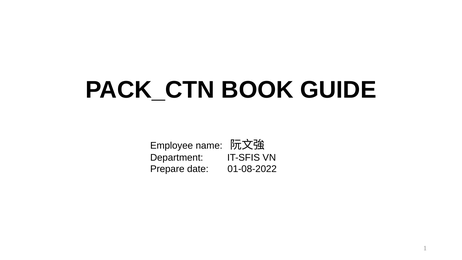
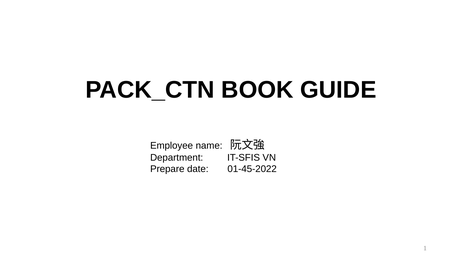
01-08-2022: 01-08-2022 -> 01-45-2022
